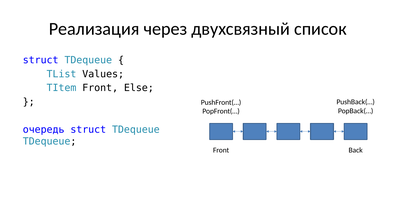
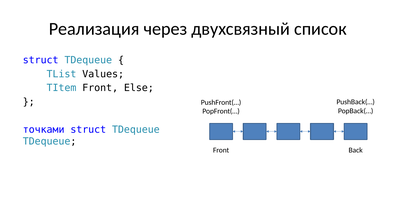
очередь: очередь -> точками
